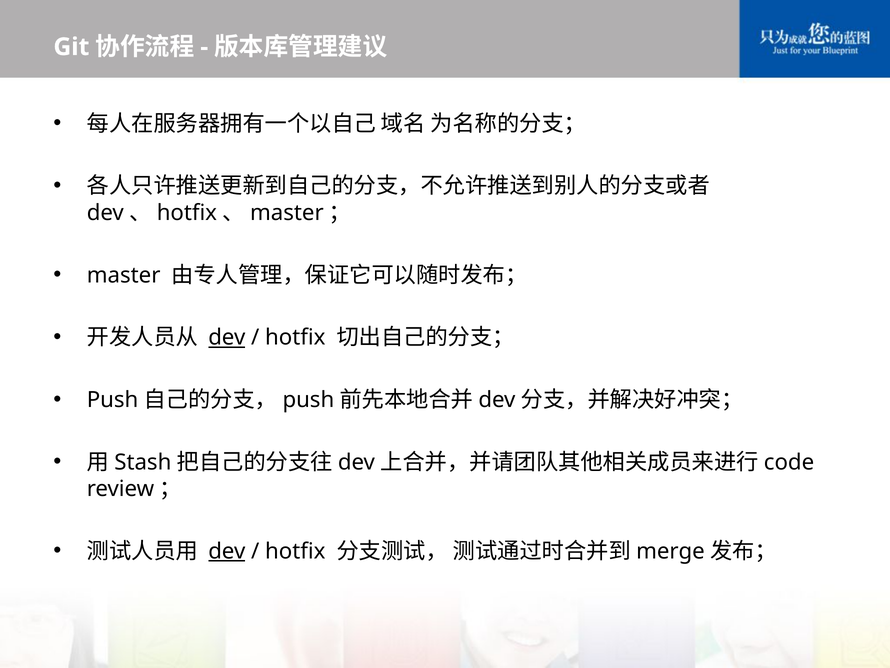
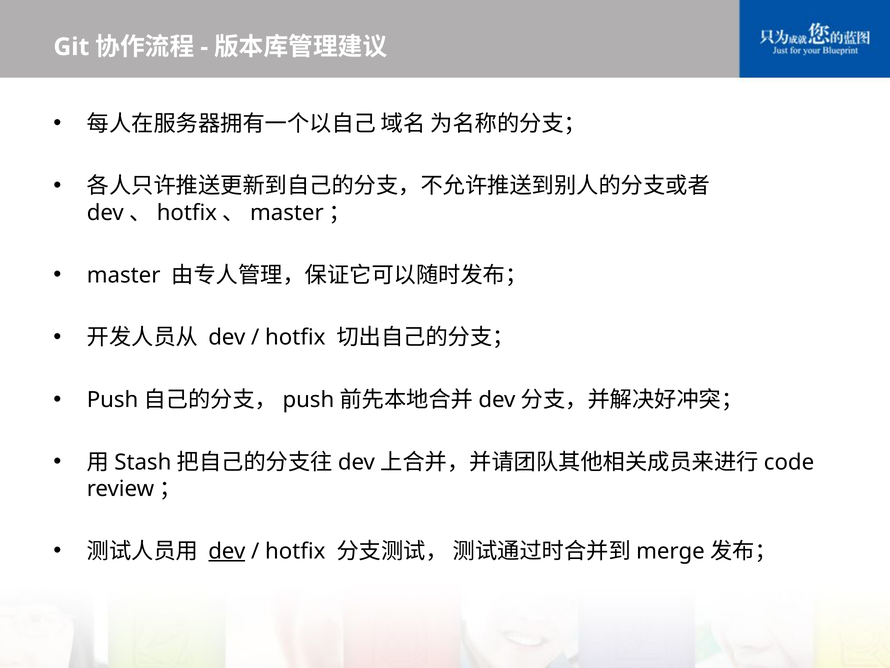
dev at (227, 337) underline: present -> none
